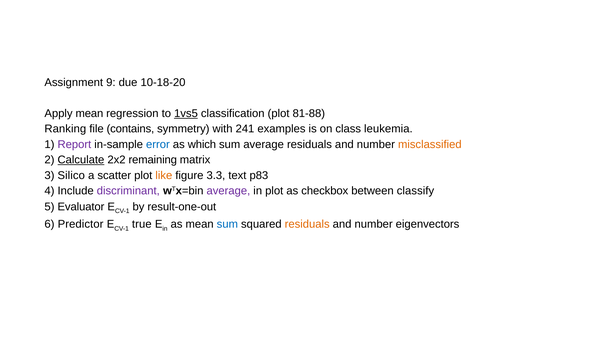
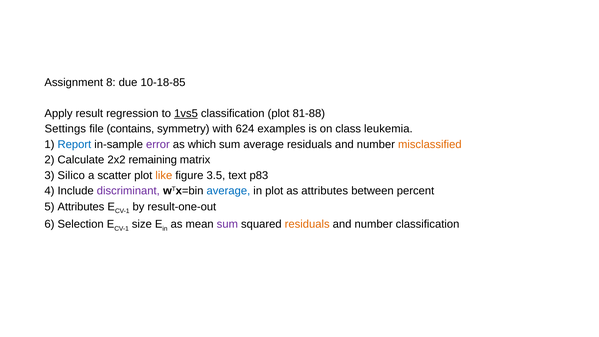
9: 9 -> 8
10-18-20: 10-18-20 -> 10-18-85
Apply mean: mean -> result
Ranking: Ranking -> Settings
241: 241 -> 624
Report colour: purple -> blue
error colour: blue -> purple
Calculate underline: present -> none
3.3: 3.3 -> 3.5
average at (228, 191) colour: purple -> blue
as checkbox: checkbox -> attributes
classify: classify -> percent
5 Evaluator: Evaluator -> Attributes
Predictor: Predictor -> Selection
true: true -> size
sum at (227, 224) colour: blue -> purple
number eigenvectors: eigenvectors -> classification
